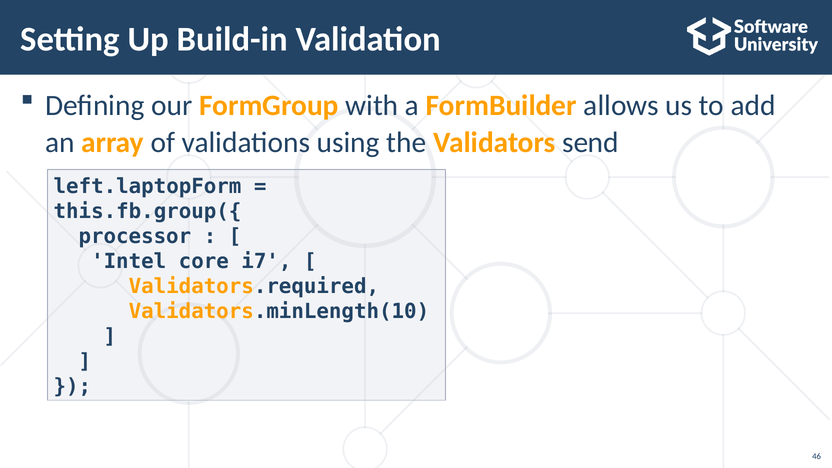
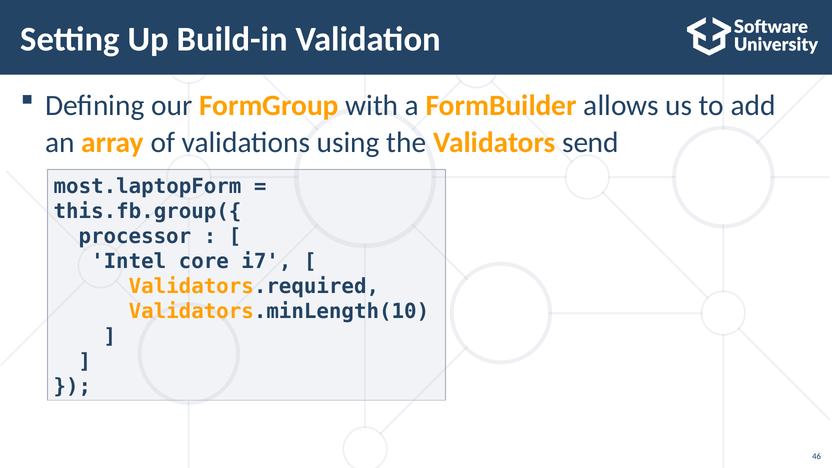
left.laptopForm: left.laptopForm -> most.laptopForm
